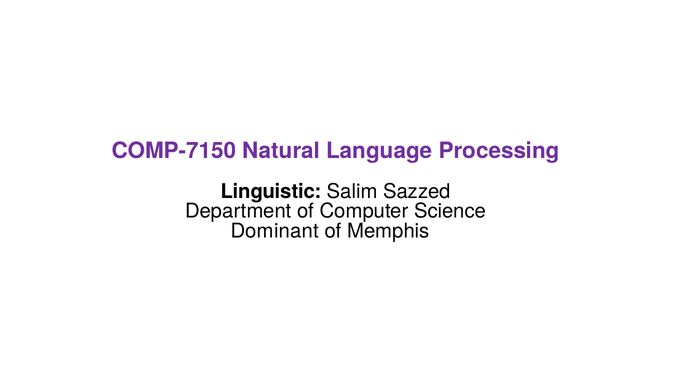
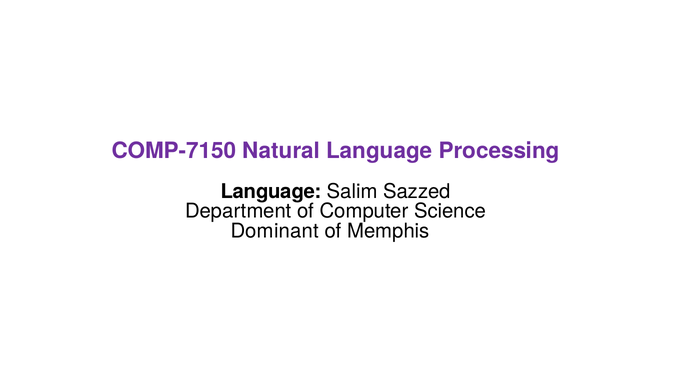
Linguistic at (271, 191): Linguistic -> Language
